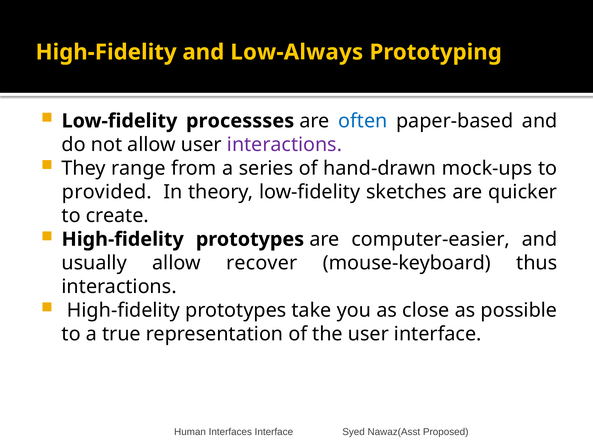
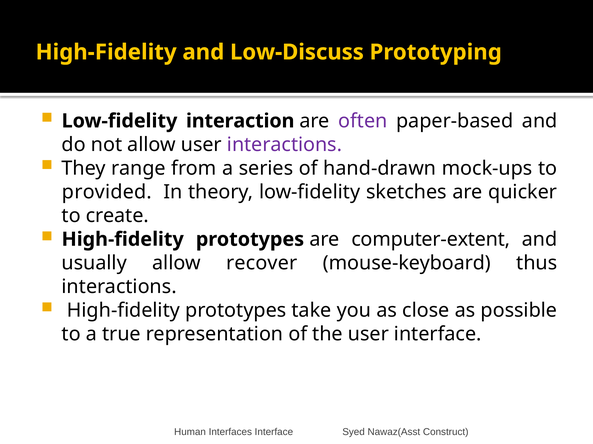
Low-Always: Low-Always -> Low-Discuss
processses: processses -> interaction
often colour: blue -> purple
computer-easier: computer-easier -> computer-extent
Proposed: Proposed -> Construct
